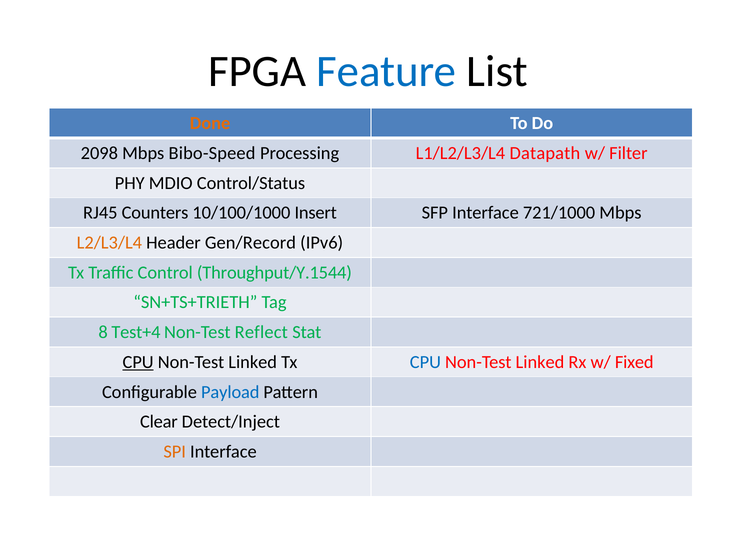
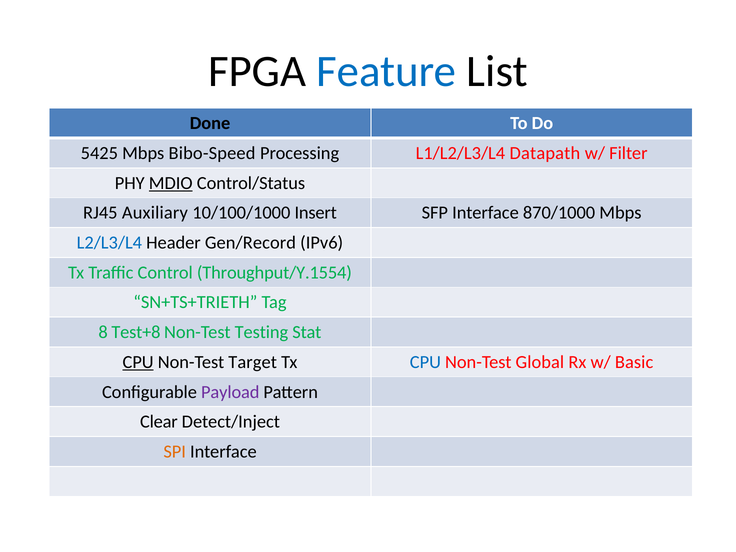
Done colour: orange -> black
2098: 2098 -> 5425
MDIO underline: none -> present
Counters: Counters -> Auxiliary
721/1000: 721/1000 -> 870/1000
L2/L3/L4 colour: orange -> blue
Throughput/Y.1544: Throughput/Y.1544 -> Throughput/Y.1554
Test+4: Test+4 -> Test+8
Reflect: Reflect -> Testing
Linked at (253, 362): Linked -> Target
Linked at (540, 362): Linked -> Global
Fixed: Fixed -> Basic
Payload colour: blue -> purple
